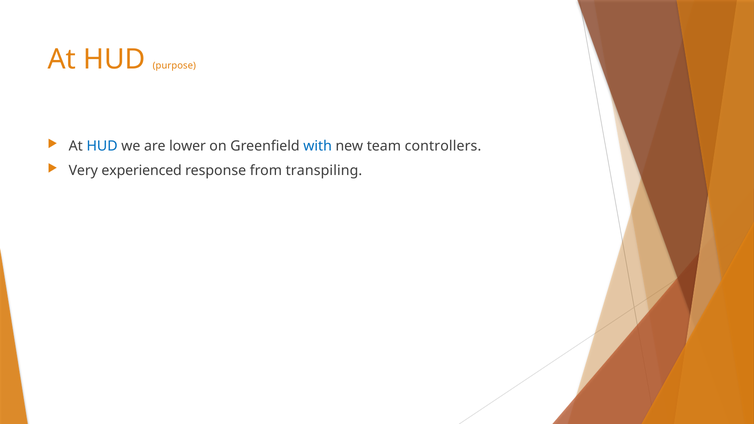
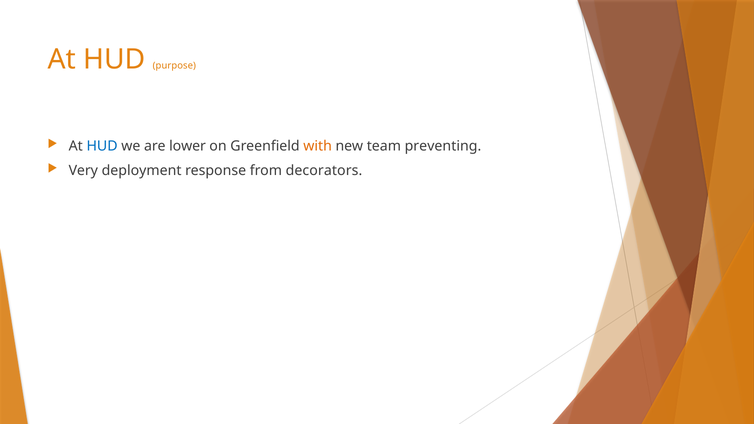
with colour: blue -> orange
controllers: controllers -> preventing
experienced: experienced -> deployment
transpiling: transpiling -> decorators
